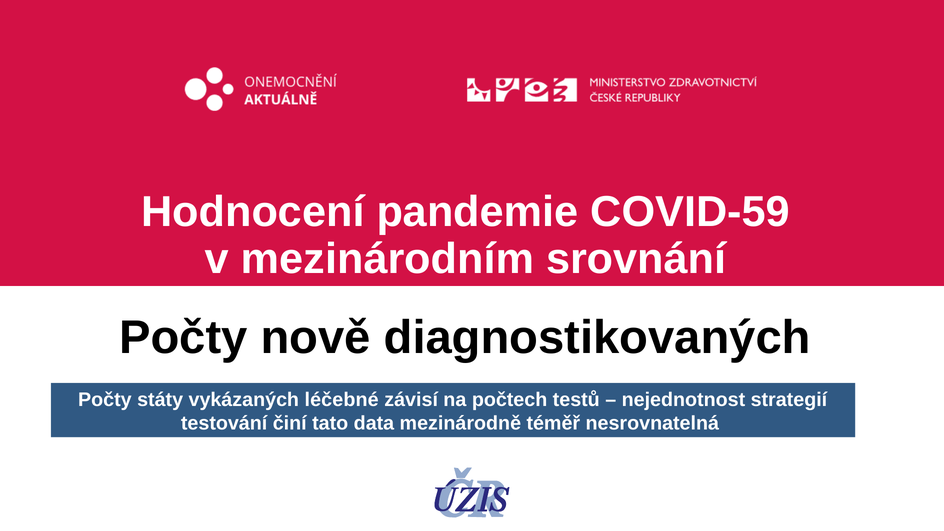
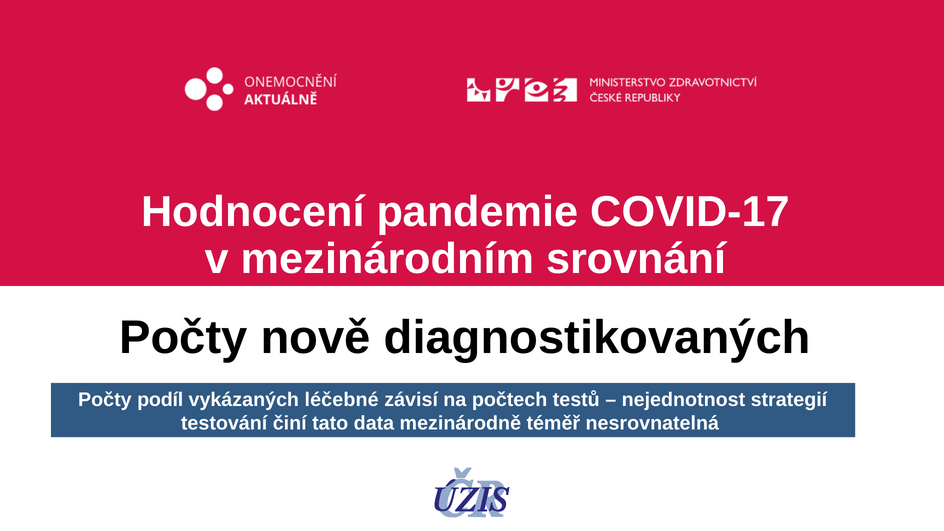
COVID-59: COVID-59 -> COVID-17
státy: státy -> podíl
